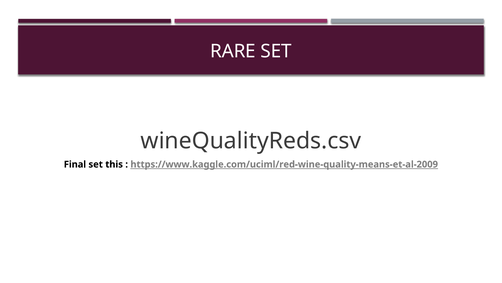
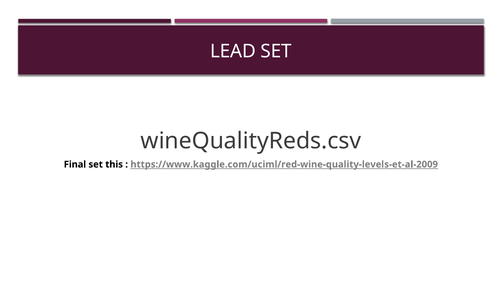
RARE: RARE -> LEAD
https://www.kaggle.com/uciml/red-wine-quality-means-et-al-2009: https://www.kaggle.com/uciml/red-wine-quality-means-et-al-2009 -> https://www.kaggle.com/uciml/red-wine-quality-levels-et-al-2009
